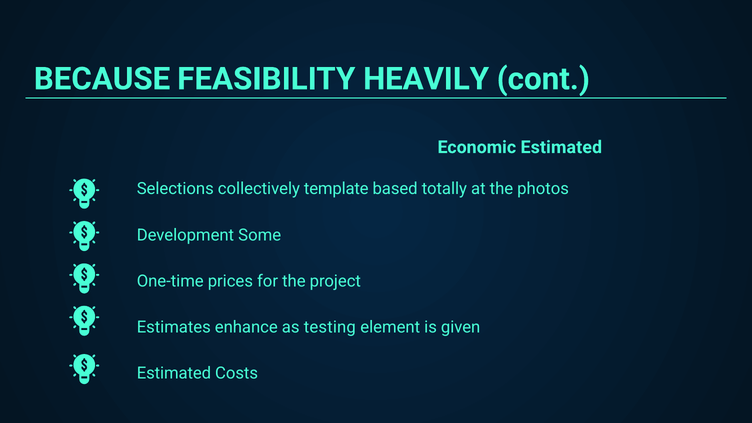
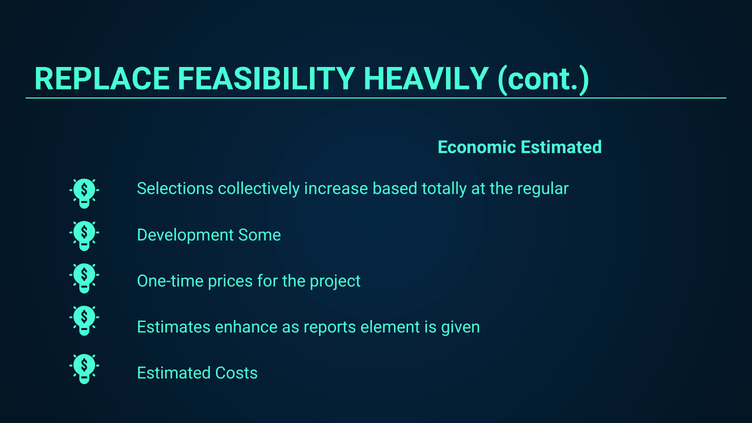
BECAUSE: BECAUSE -> REPLACE
template: template -> increase
photos: photos -> regular
testing: testing -> reports
